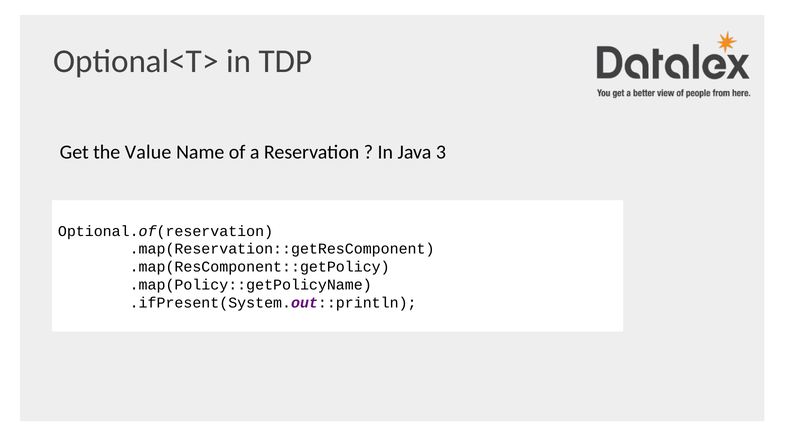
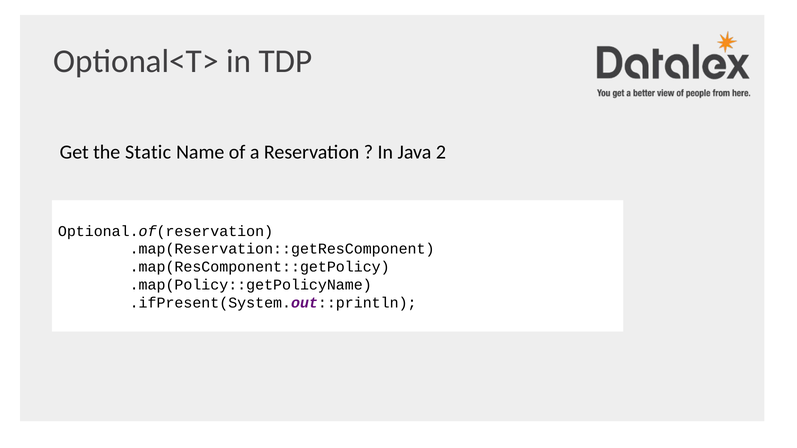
Value: Value -> Static
3: 3 -> 2
